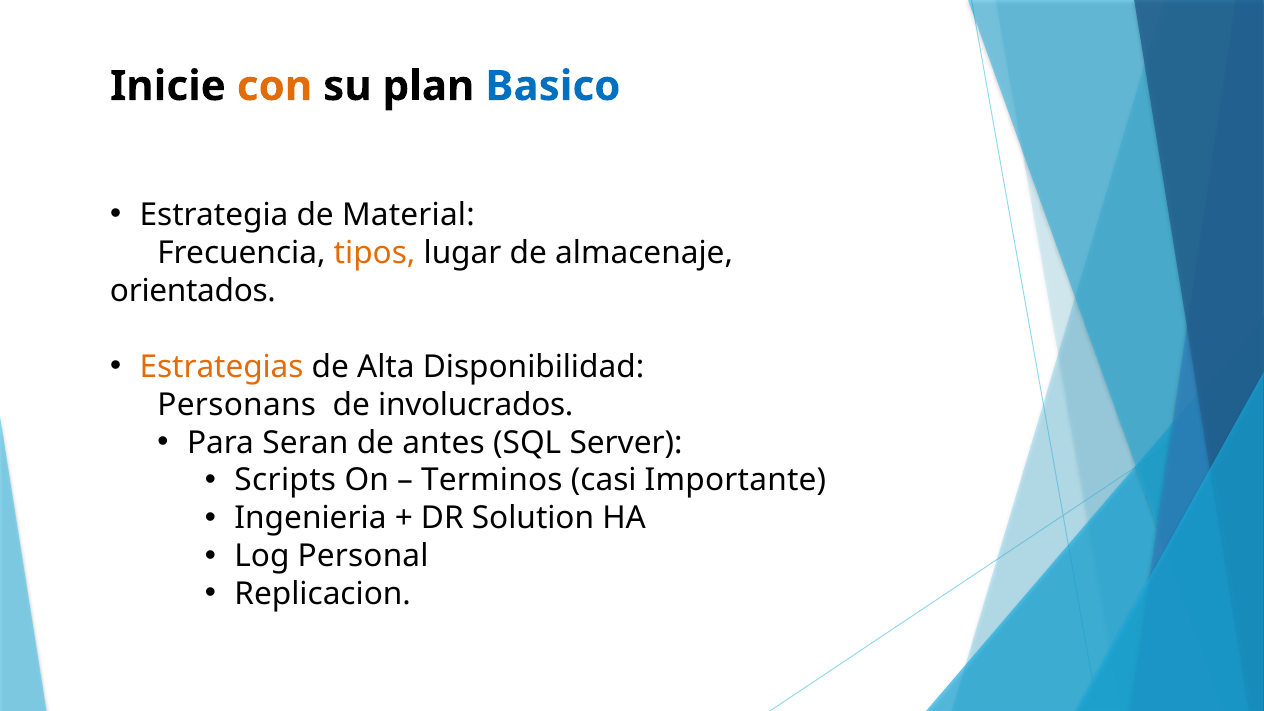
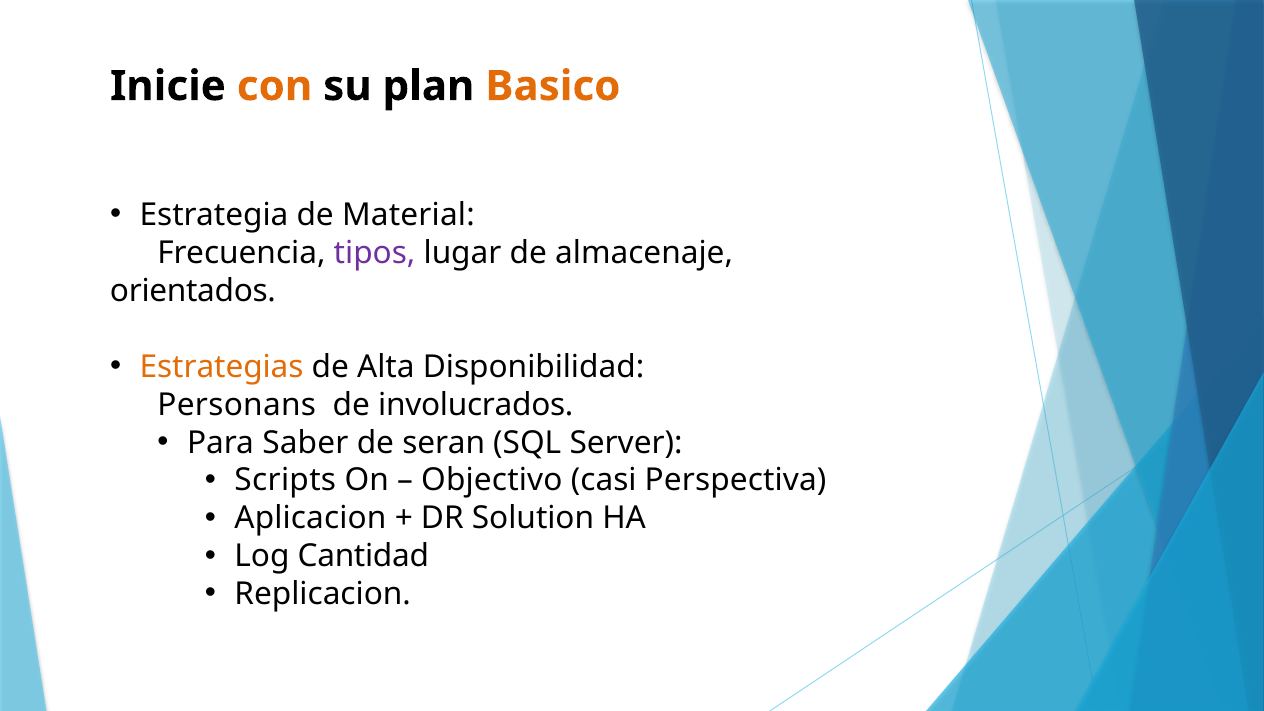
Basico colour: blue -> orange
tipos colour: orange -> purple
Seran: Seran -> Saber
antes: antes -> seran
Terminos: Terminos -> Objectivo
Importante: Importante -> Perspectiva
Ingenieria: Ingenieria -> Aplicacion
Personal: Personal -> Cantidad
